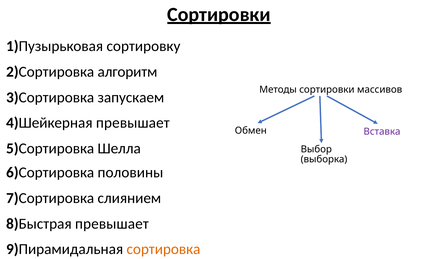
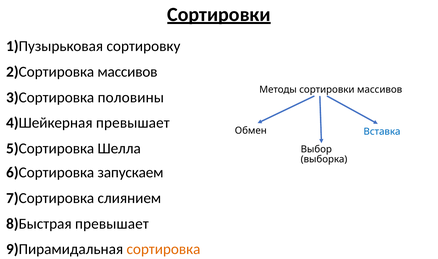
2)Сортировка алгоритм: алгоритм -> массивов
запускаем: запускаем -> половины
Вставка colour: purple -> blue
половины: половины -> запускаем
